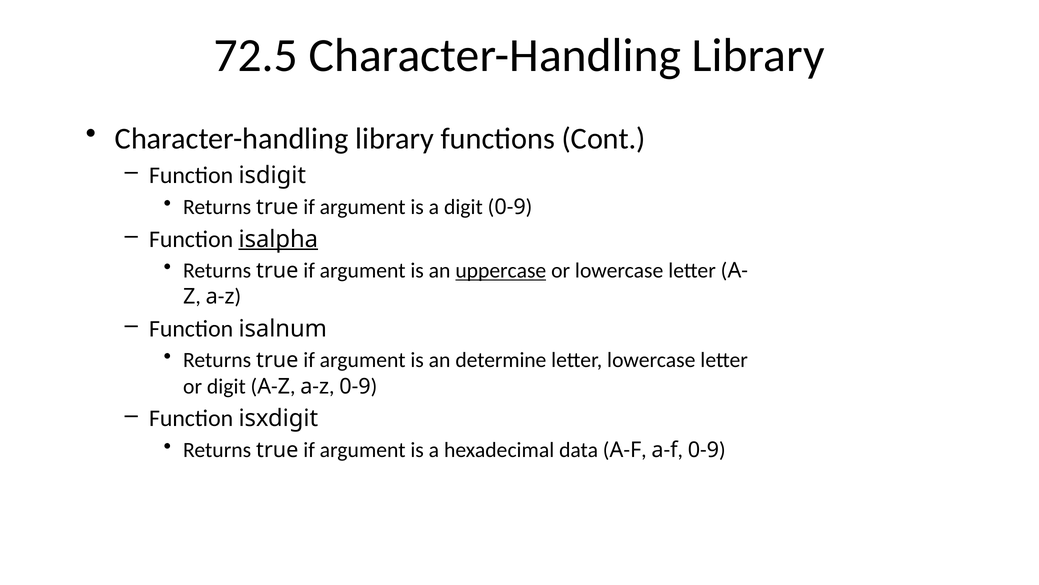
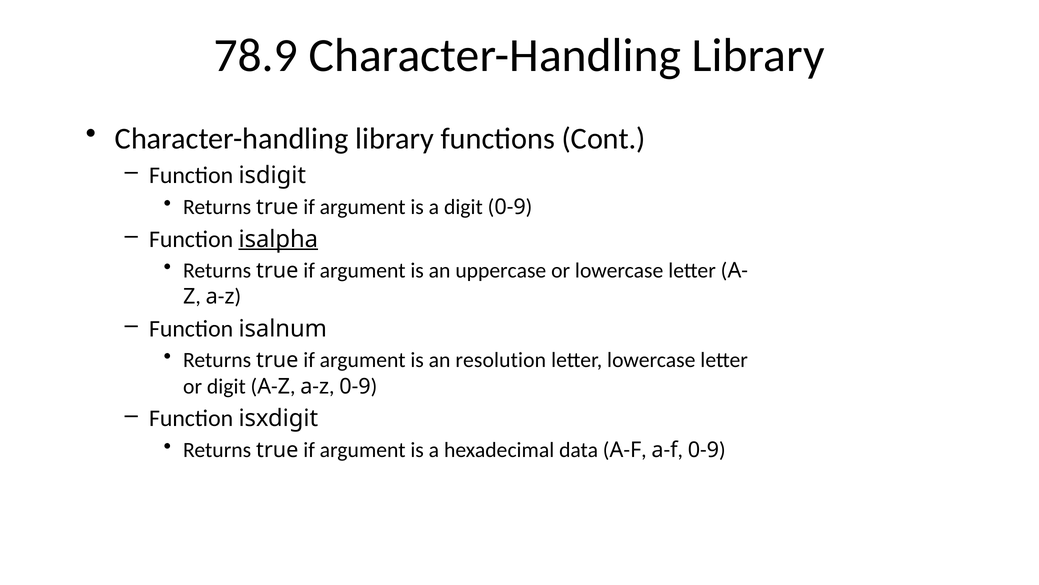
72.5: 72.5 -> 78.9
uppercase underline: present -> none
determine: determine -> resolution
